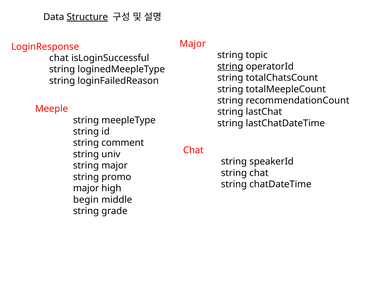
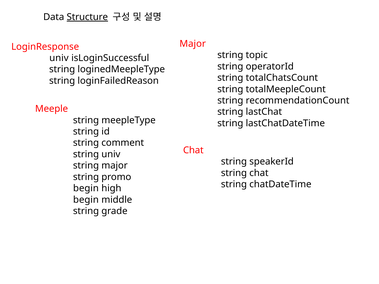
chat at (59, 58): chat -> univ
string at (230, 66) underline: present -> none
major at (86, 188): major -> begin
